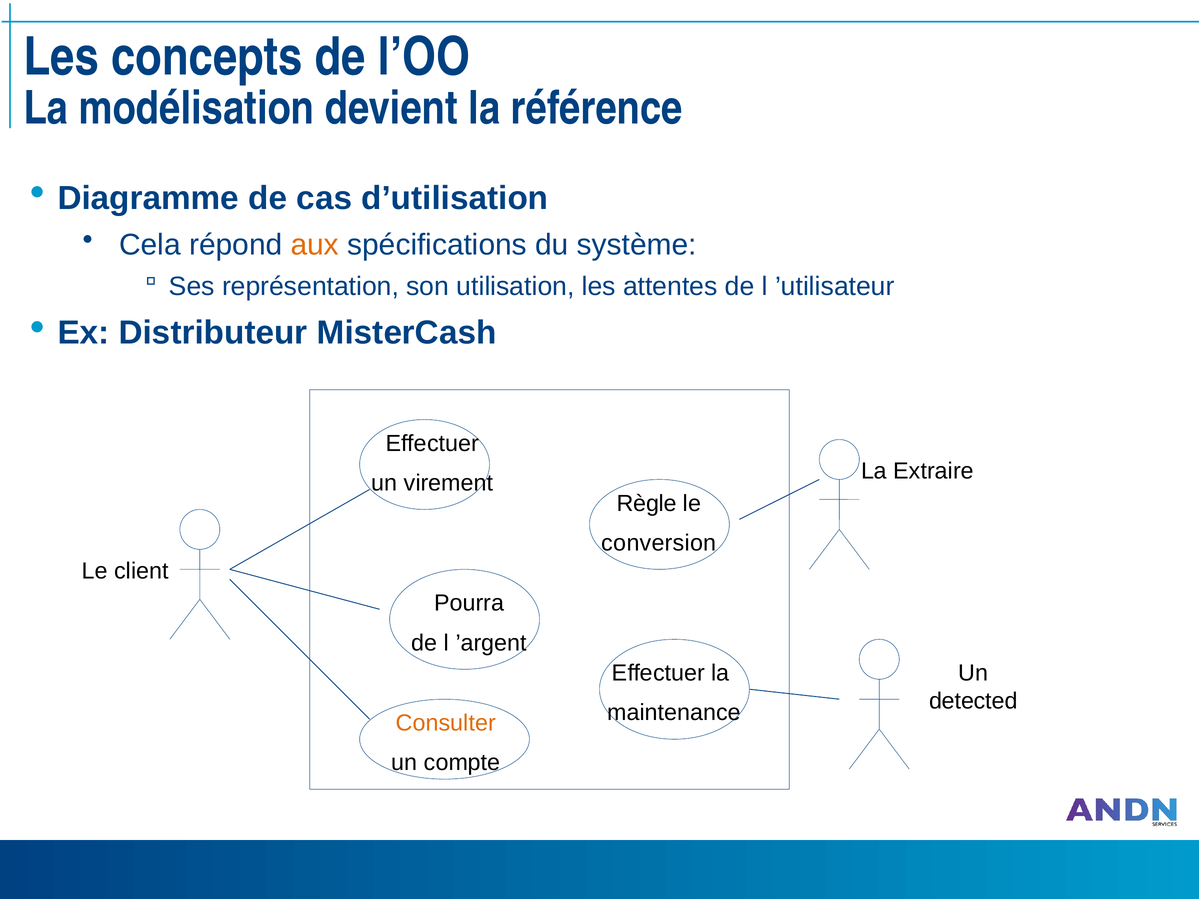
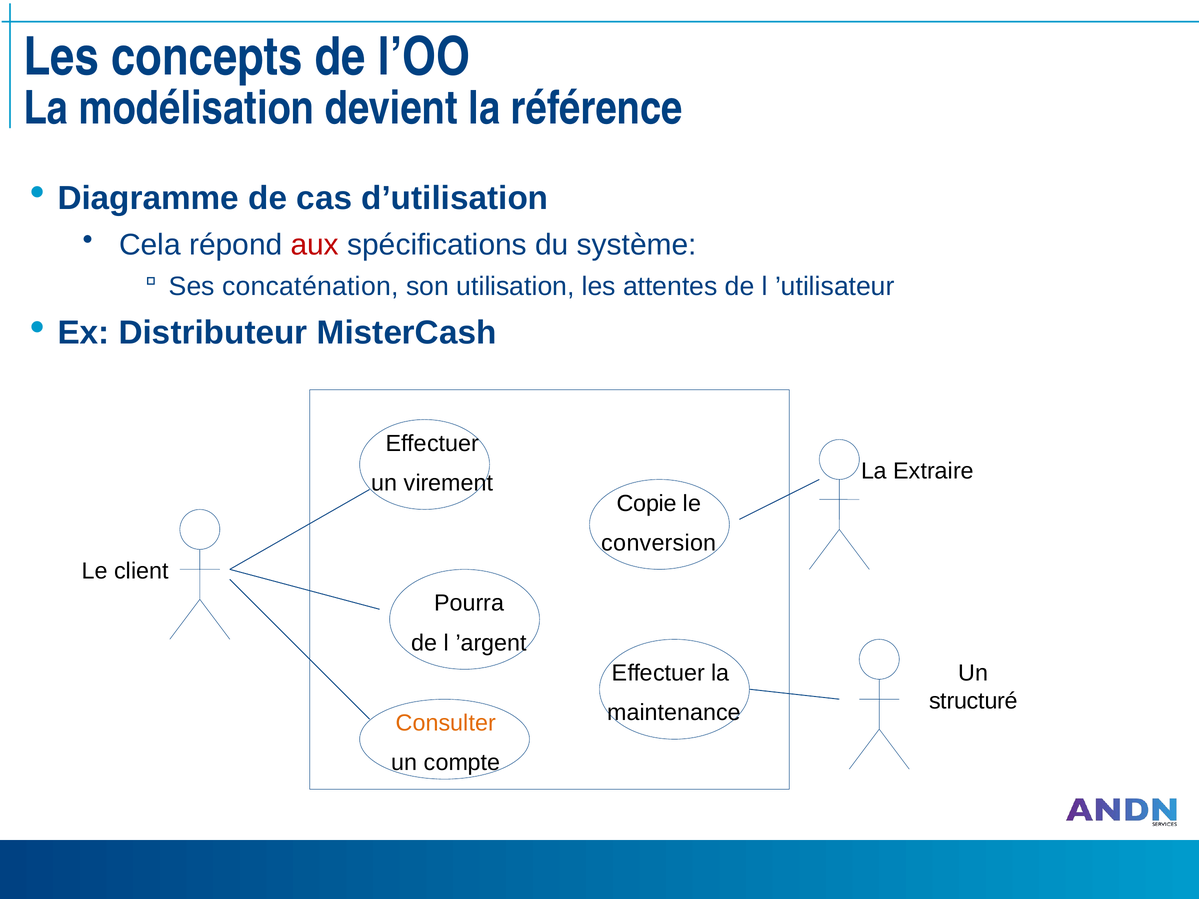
aux colour: orange -> red
représentation: représentation -> concaténation
Règle: Règle -> Copie
detected: detected -> structuré
